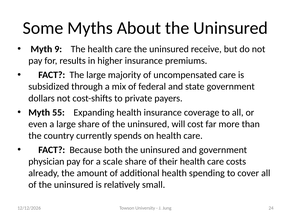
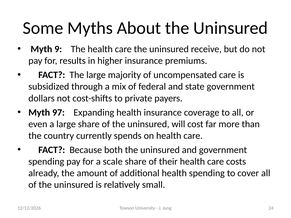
55: 55 -> 97
physician at (46, 162): physician -> spending
